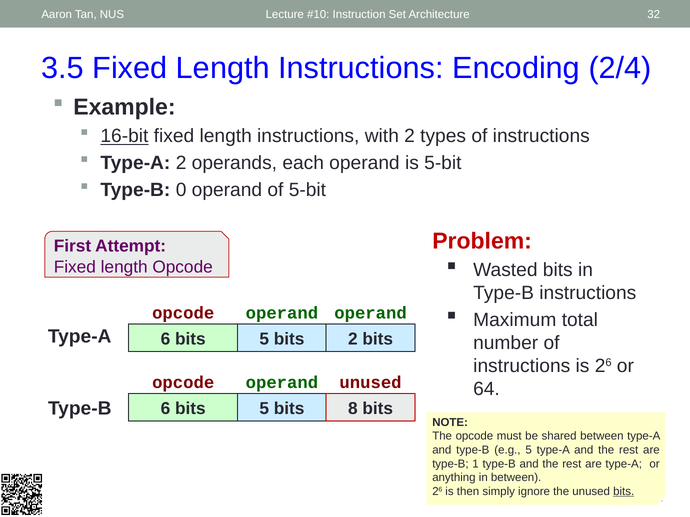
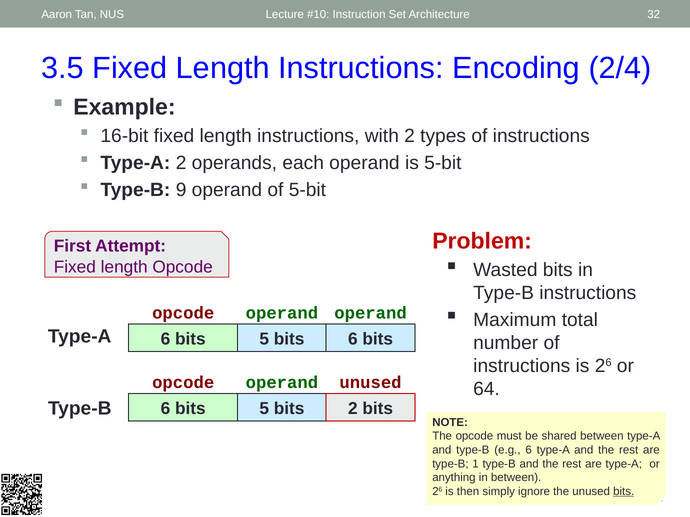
16-bit underline: present -> none
0: 0 -> 9
bits 2: 2 -> 6
bits 8: 8 -> 2
e.g 5: 5 -> 6
